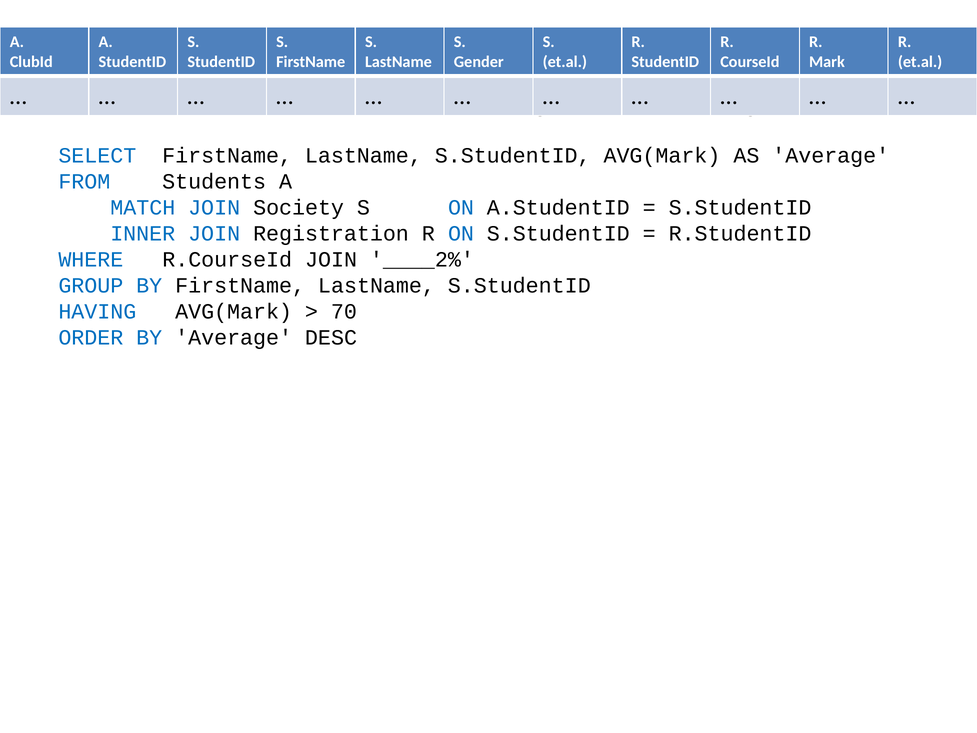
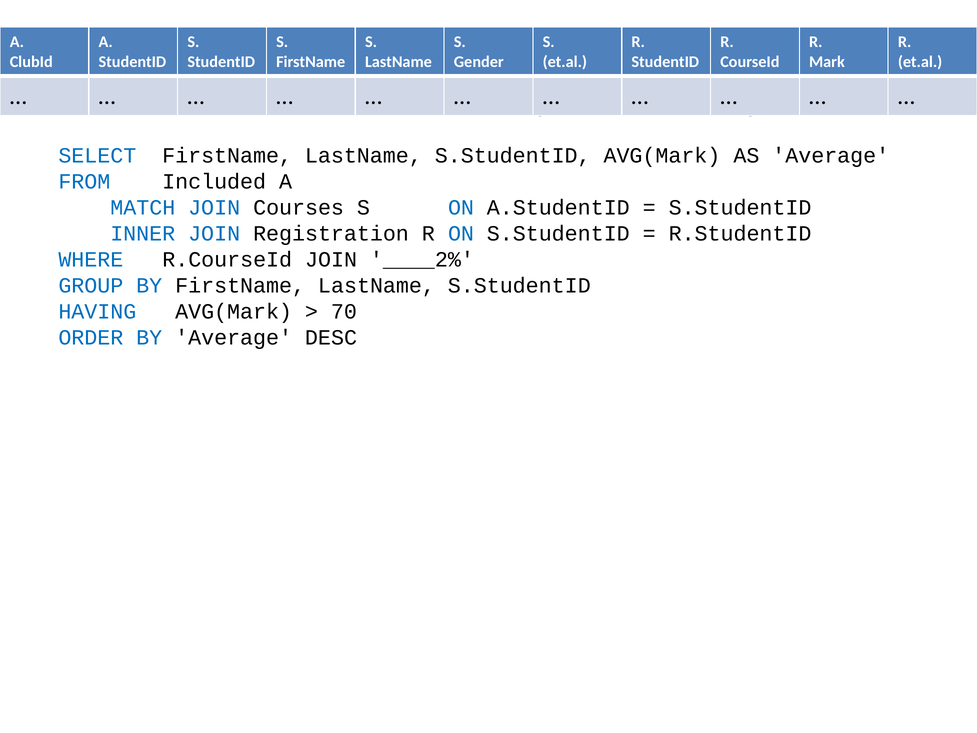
Students: Students -> Included
JOIN Society: Society -> Courses
